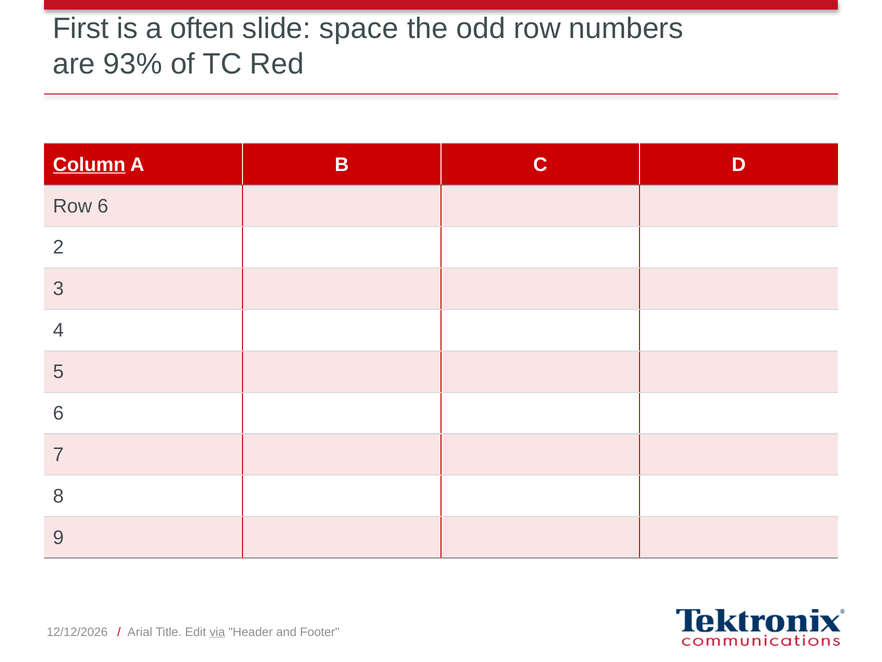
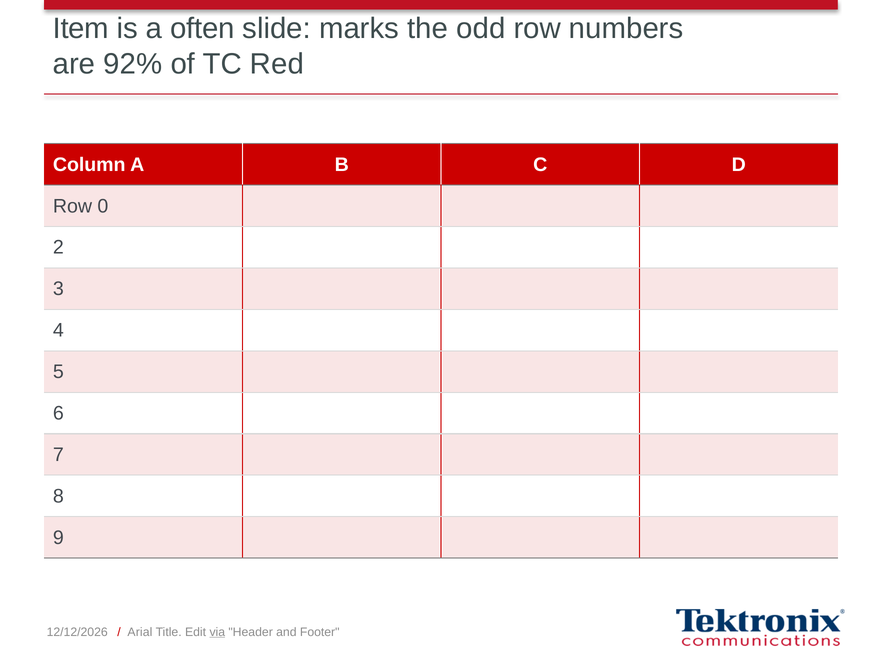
First: First -> Item
space: space -> marks
93%: 93% -> 92%
Column underline: present -> none
Row 6: 6 -> 0
